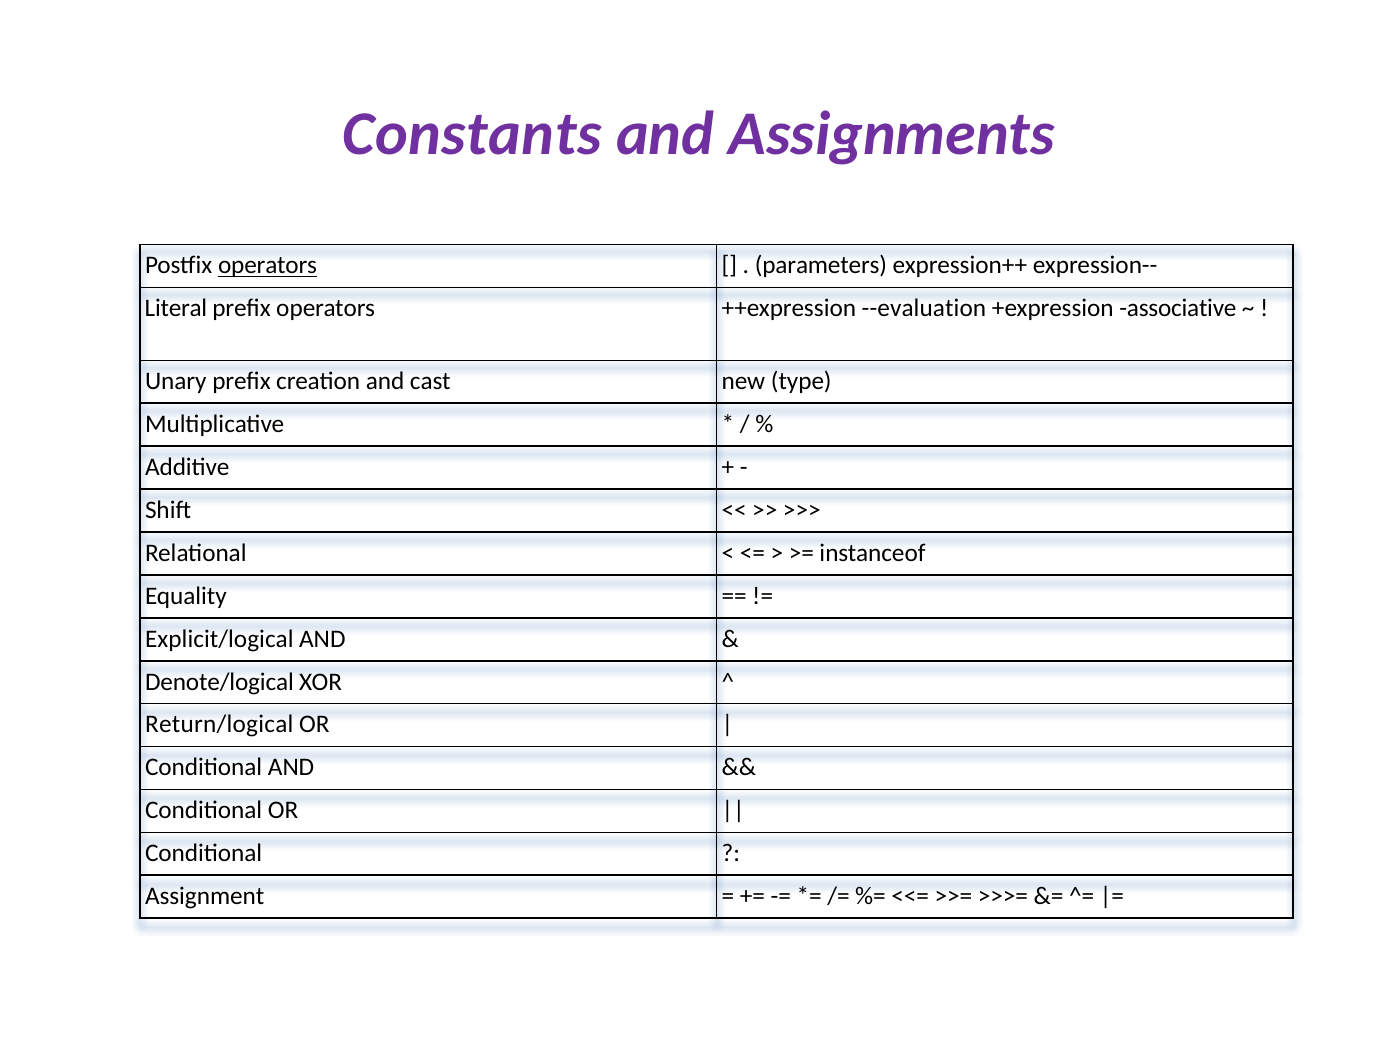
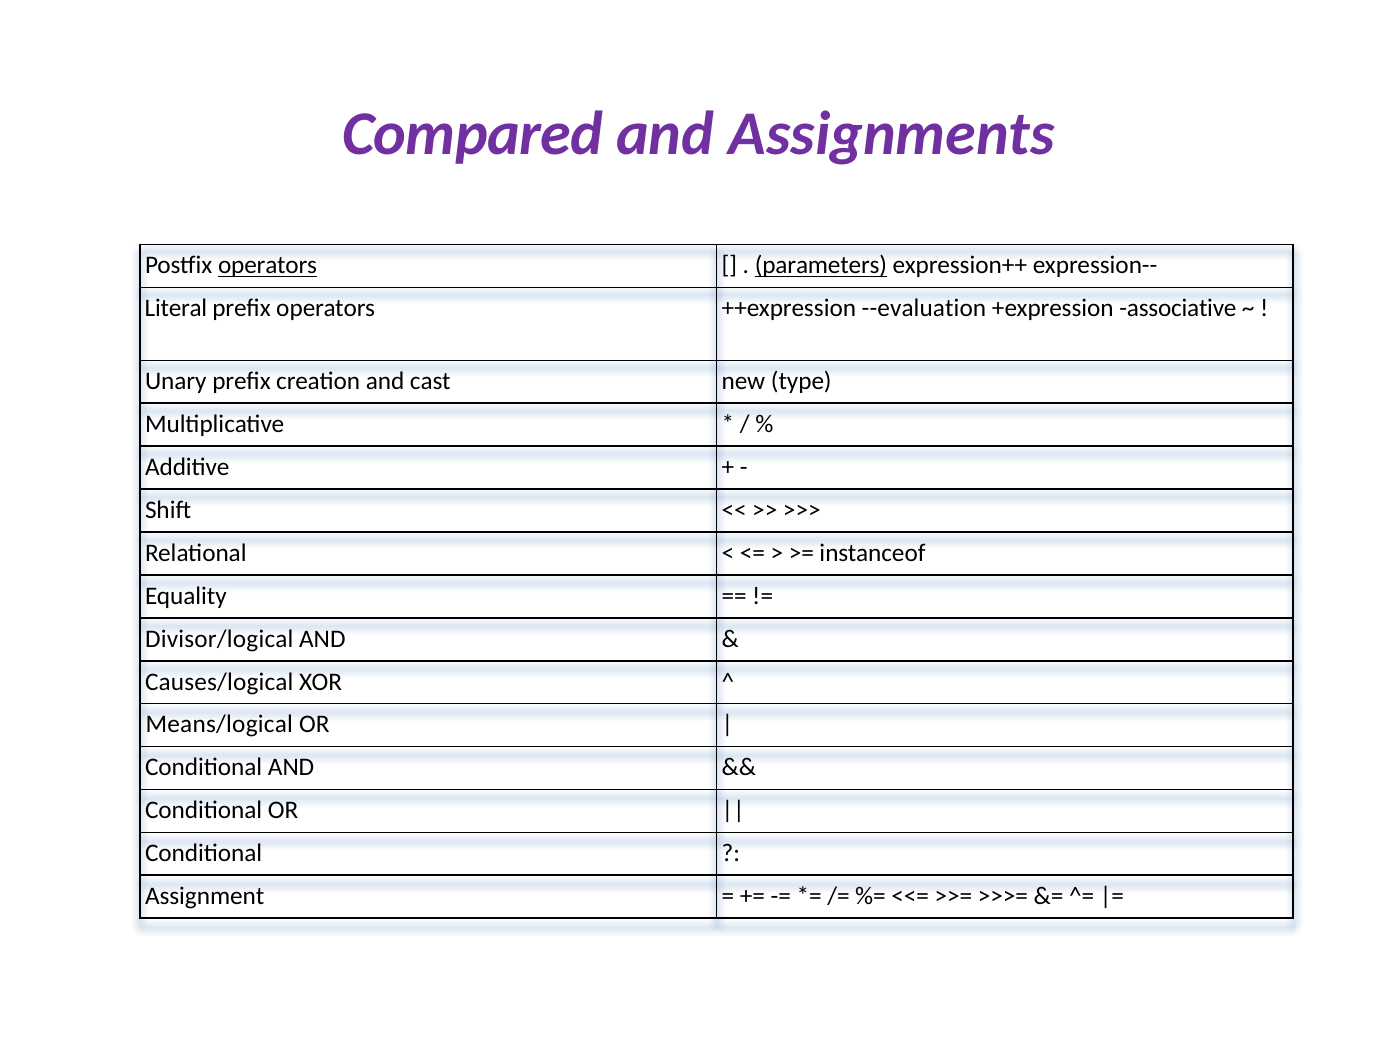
Constants: Constants -> Compared
parameters underline: none -> present
Explicit/logical: Explicit/logical -> Divisor/logical
Denote/logical: Denote/logical -> Causes/logical
Return/logical: Return/logical -> Means/logical
